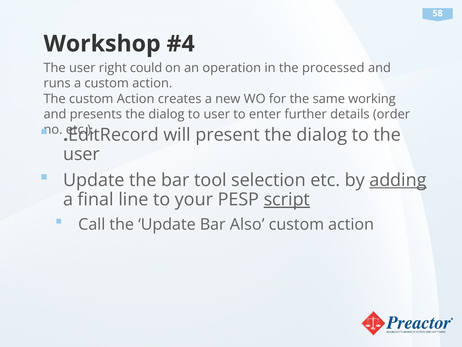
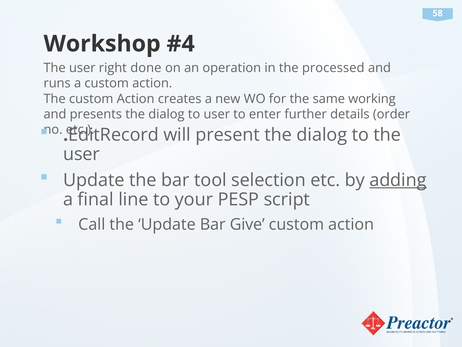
could: could -> done
script underline: present -> none
Also: Also -> Give
